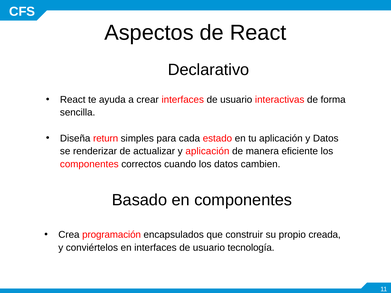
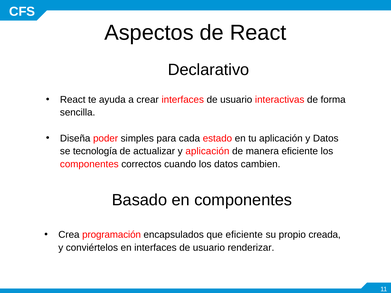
return: return -> poder
renderizar: renderizar -> tecnología
que construir: construir -> eficiente
tecnología: tecnología -> renderizar
